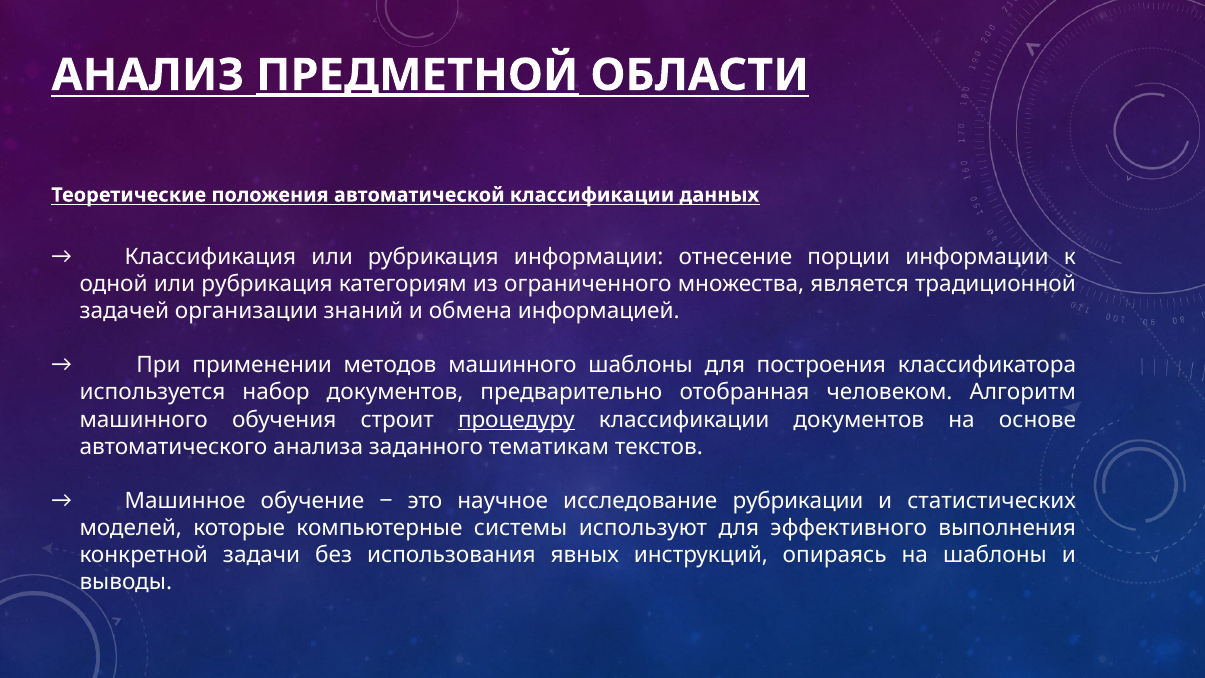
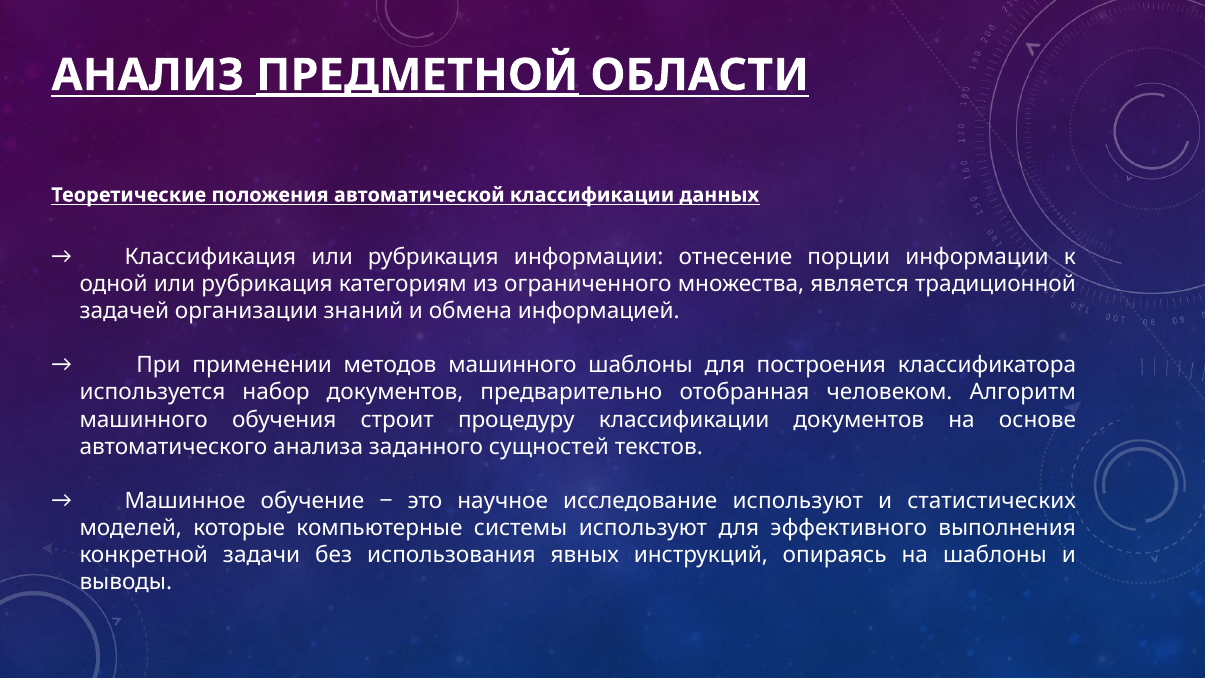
процедуру underline: present -> none
тематикам: тематикам -> сущностей
исследование рубрикации: рубрикации -> используют
